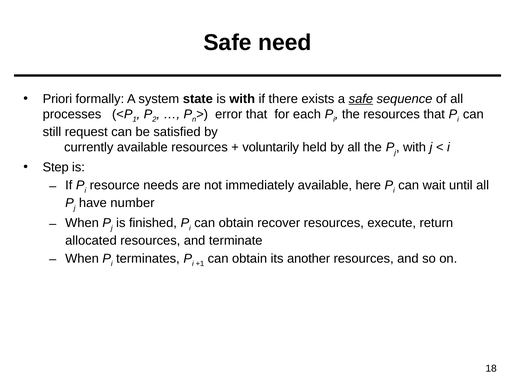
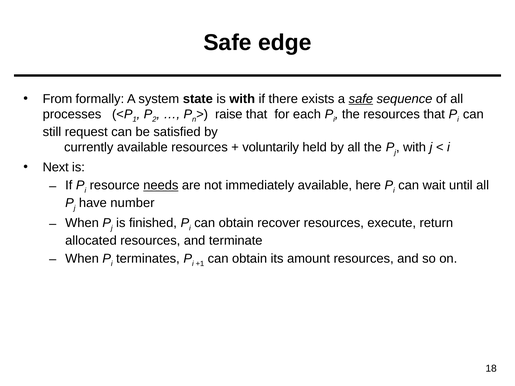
need: need -> edge
Priori: Priori -> From
error: error -> raise
Step: Step -> Next
needs underline: none -> present
another: another -> amount
